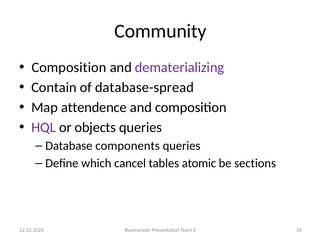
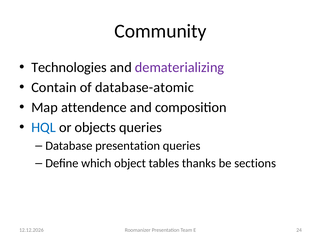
Composition at (69, 67): Composition -> Technologies
database-spread: database-spread -> database-atomic
HQL colour: purple -> blue
Database components: components -> presentation
cancel: cancel -> object
atomic: atomic -> thanks
